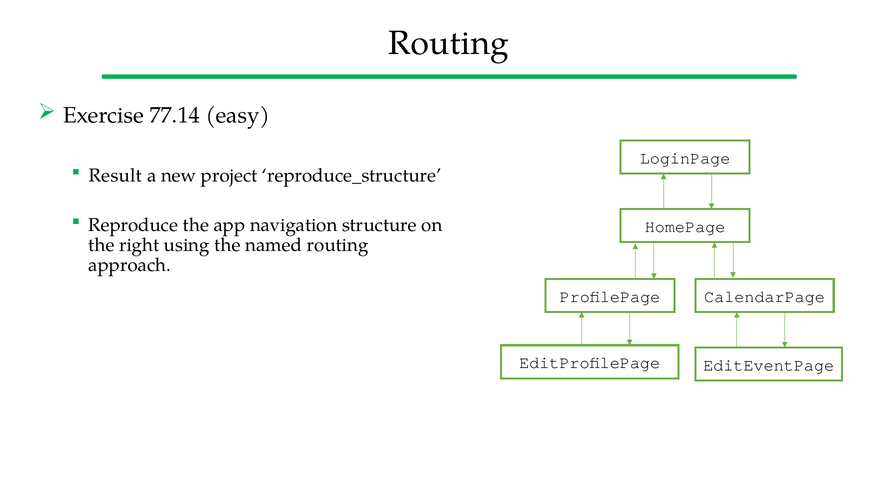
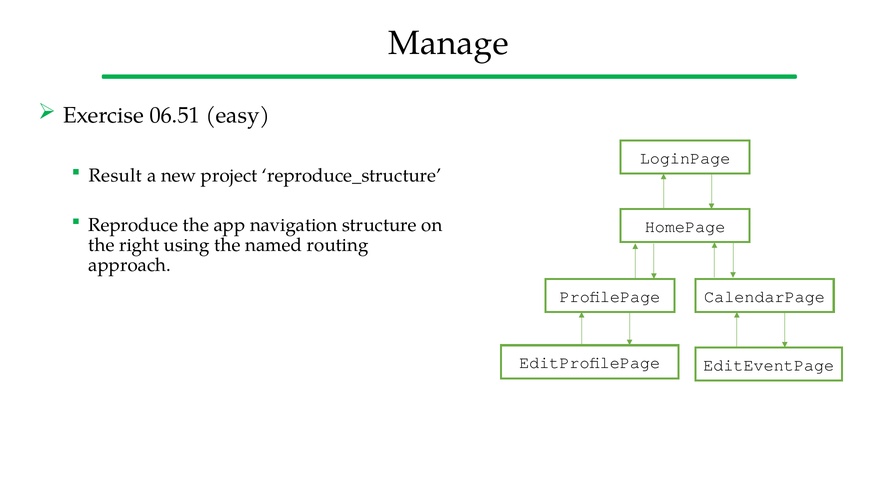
Routing at (449, 43): Routing -> Manage
77.14: 77.14 -> 06.51
